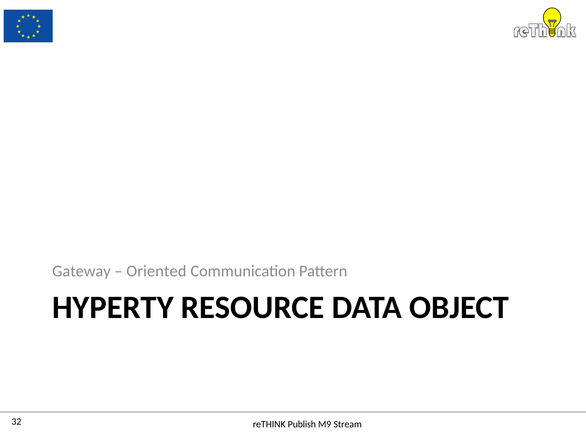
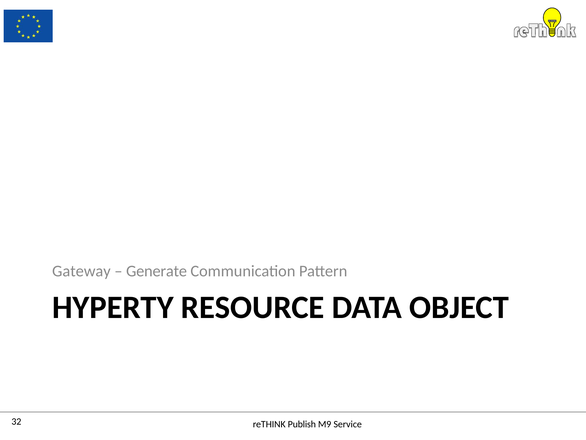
Oriented: Oriented -> Generate
Stream: Stream -> Service
